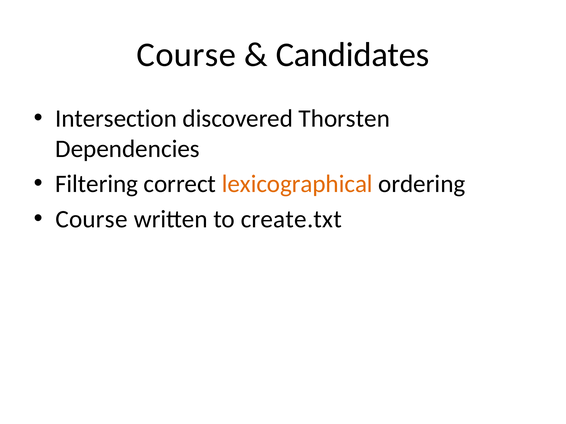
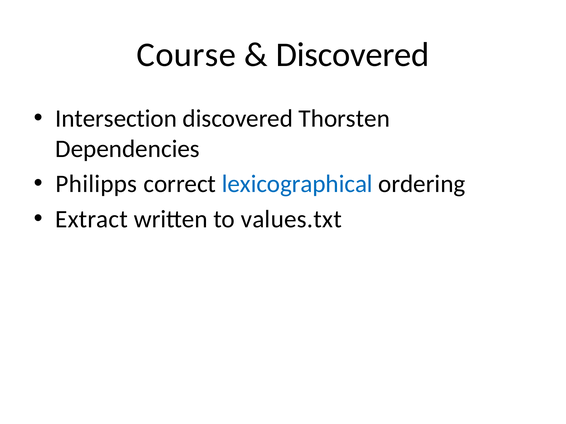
Candidates at (353, 55): Candidates -> Discovered
Filtering: Filtering -> Philipps
lexicographical colour: orange -> blue
Course at (91, 219): Course -> Extract
create.txt: create.txt -> values.txt
